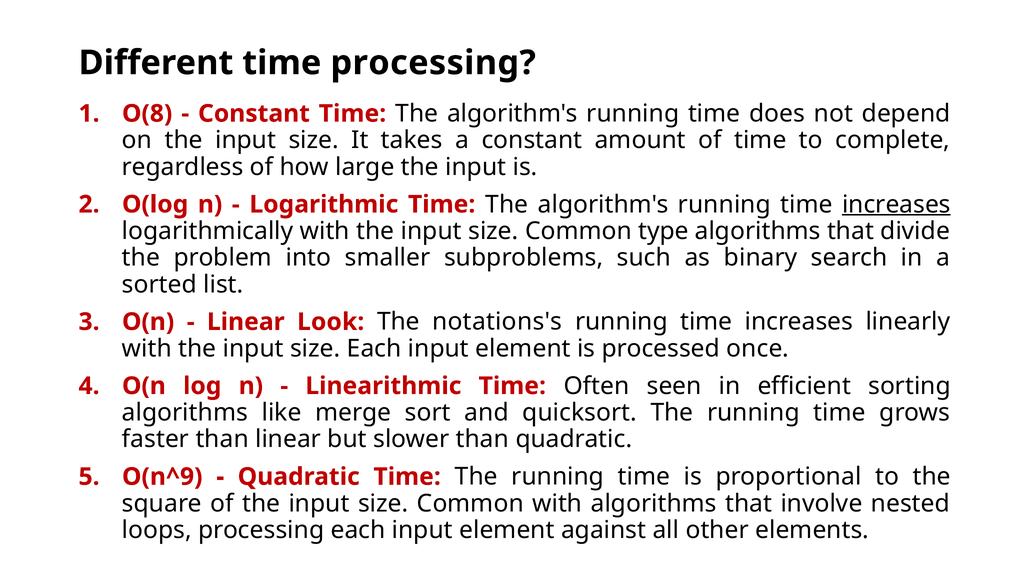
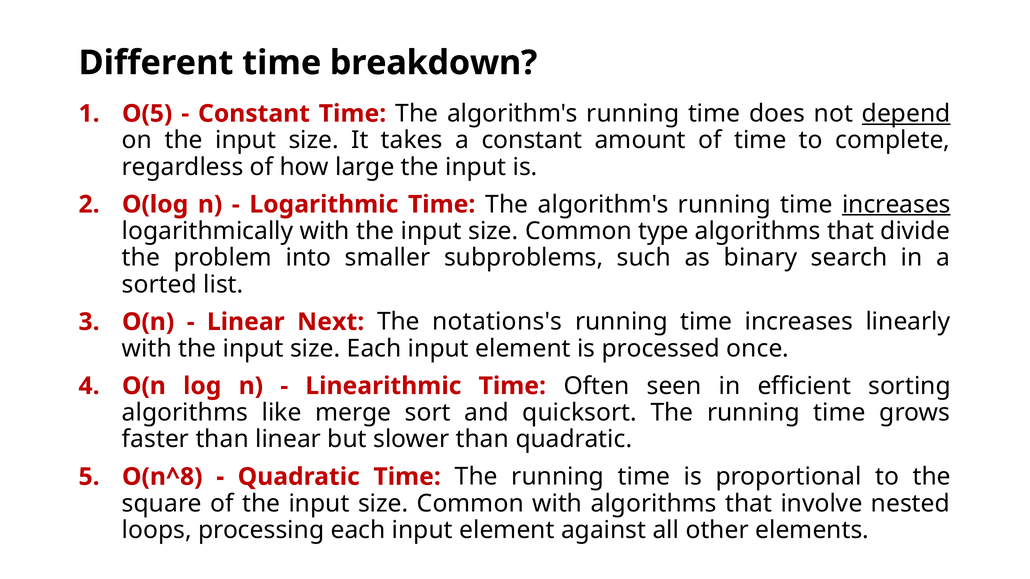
time processing: processing -> breakdown
O(8: O(8 -> O(5
depend underline: none -> present
Look: Look -> Next
O(n^9: O(n^9 -> O(n^8
